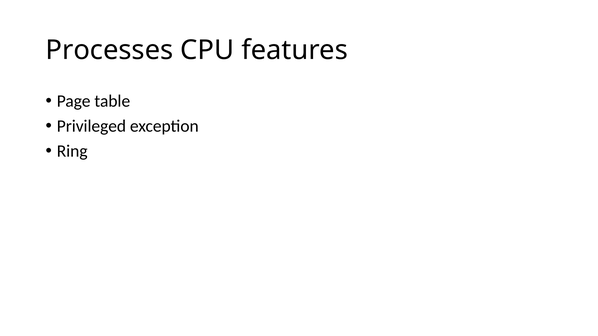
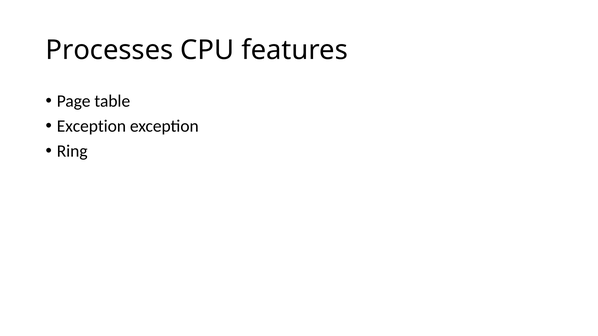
Privileged at (91, 126): Privileged -> Exception
